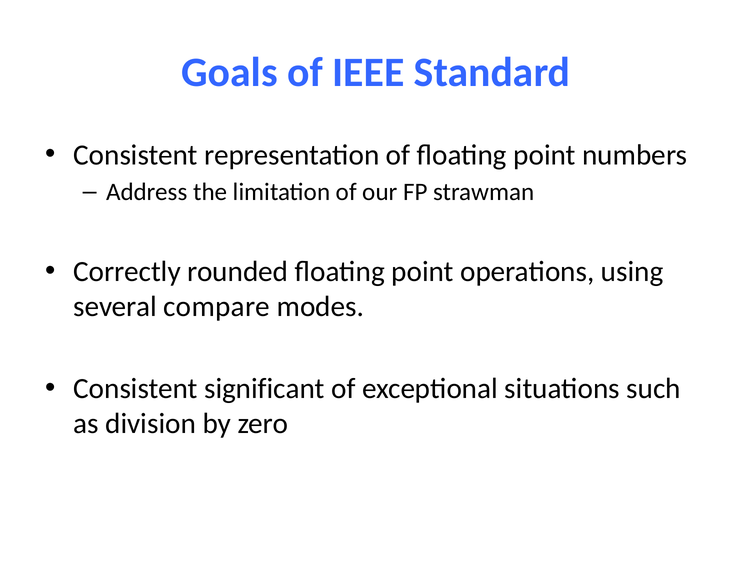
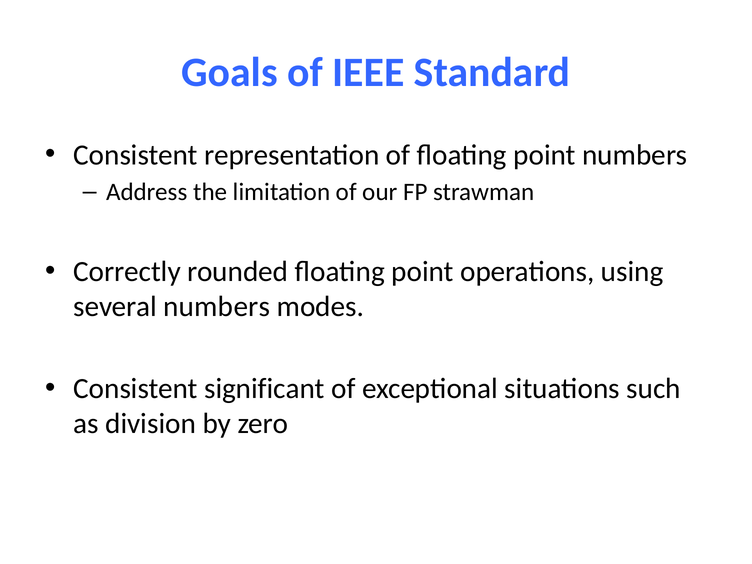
several compare: compare -> numbers
